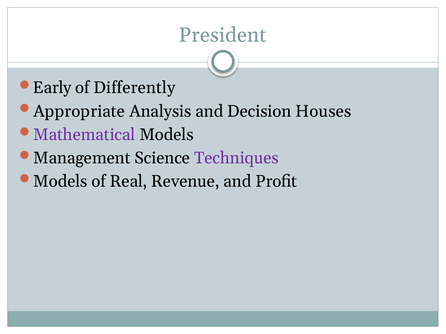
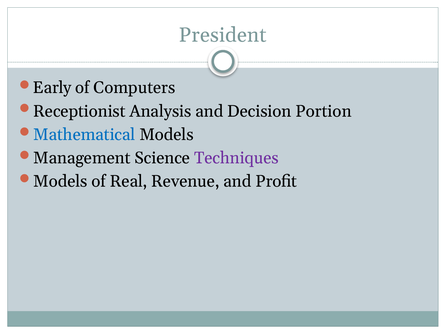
Differently: Differently -> Computers
Appropriate: Appropriate -> Receptionist
Houses: Houses -> Portion
Mathematical colour: purple -> blue
